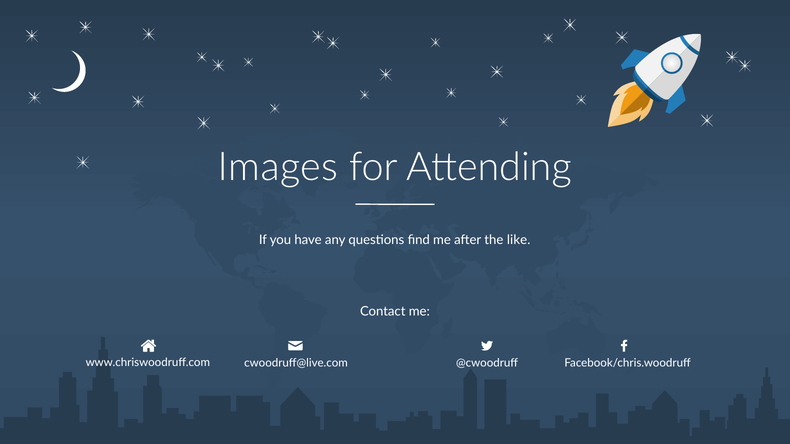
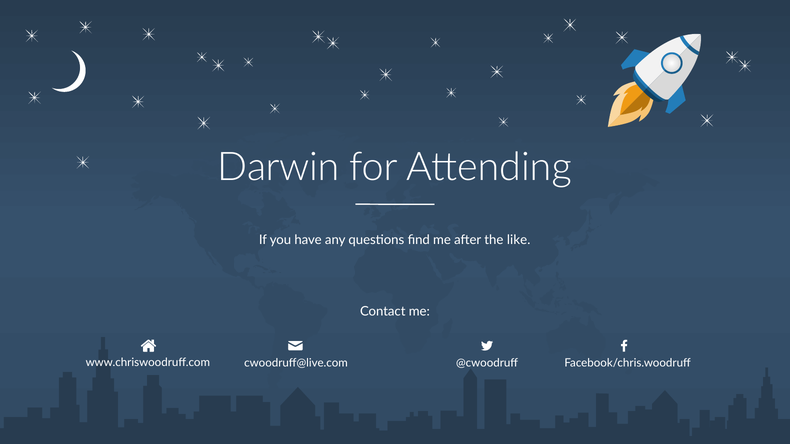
Images: Images -> Darwin
